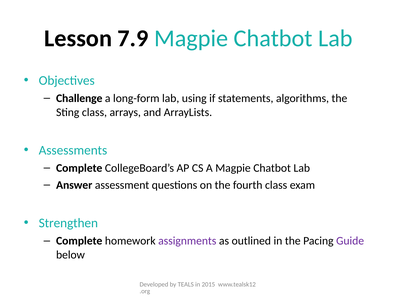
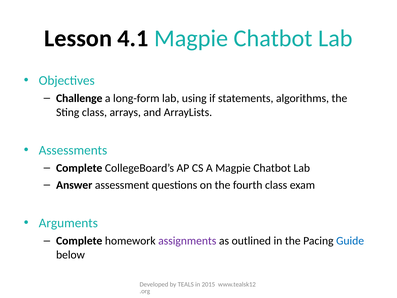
7.9: 7.9 -> 4.1
Strengthen: Strengthen -> Arguments
Guide colour: purple -> blue
